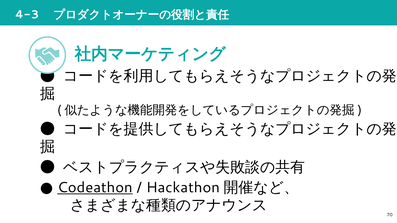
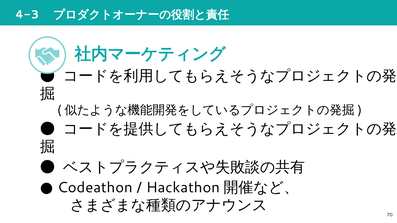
Codeathon underline: present -> none
